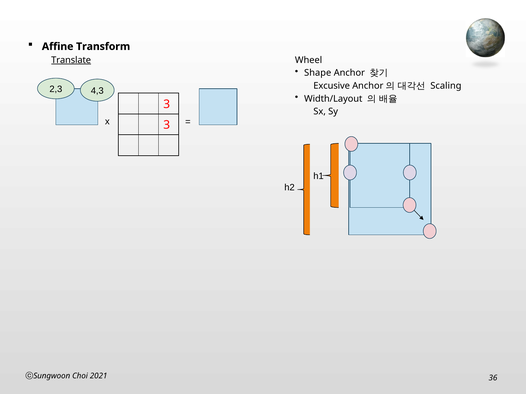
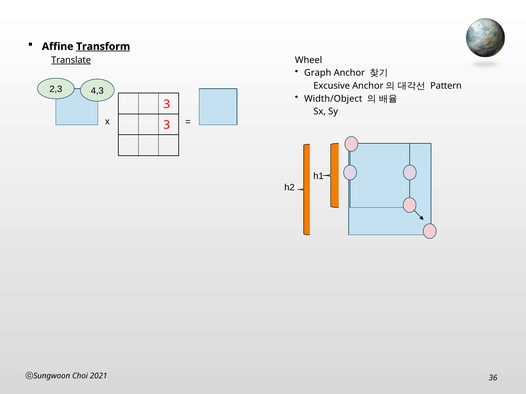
Transform underline: none -> present
Shape: Shape -> Graph
Scaling: Scaling -> Pattern
Width/Layout: Width/Layout -> Width/Object
